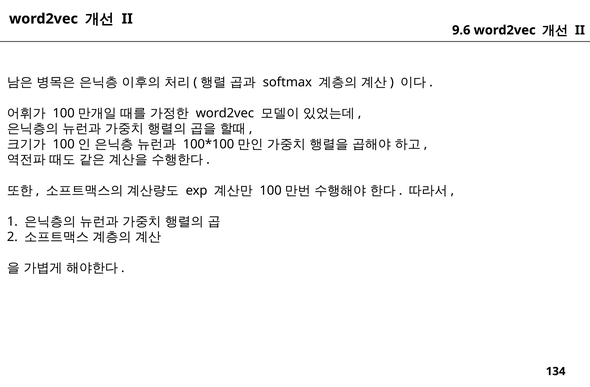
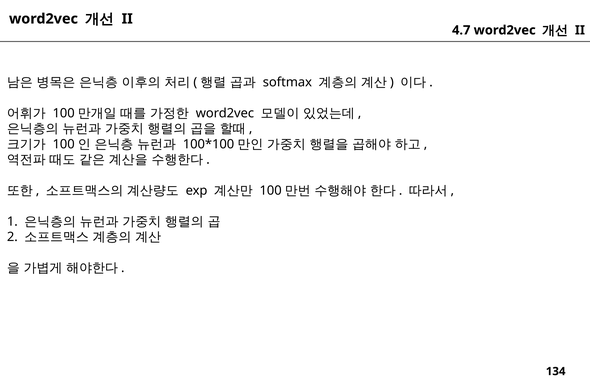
9.6: 9.6 -> 4.7
